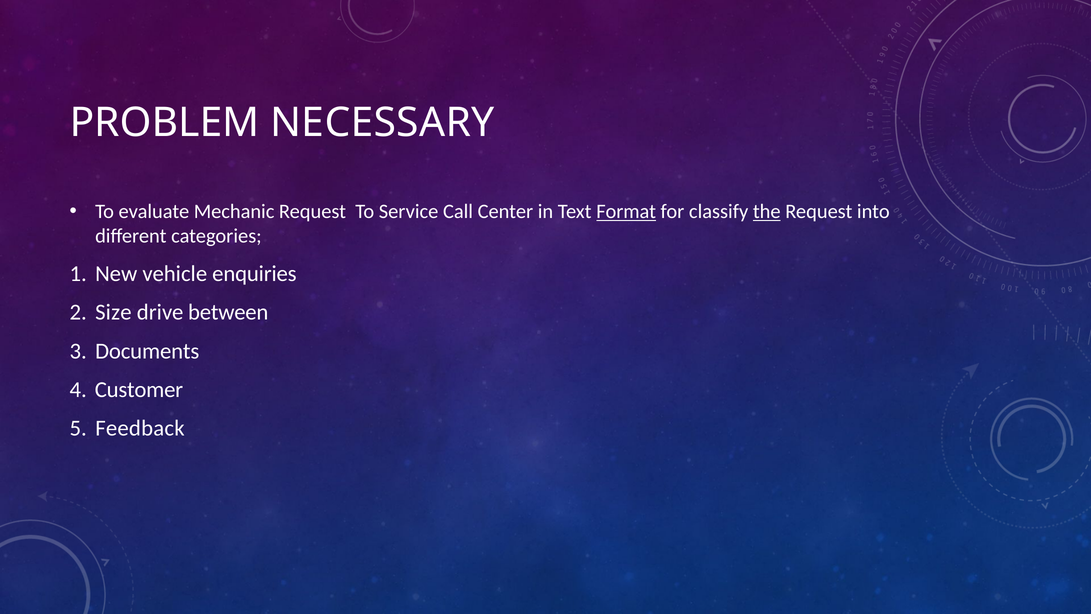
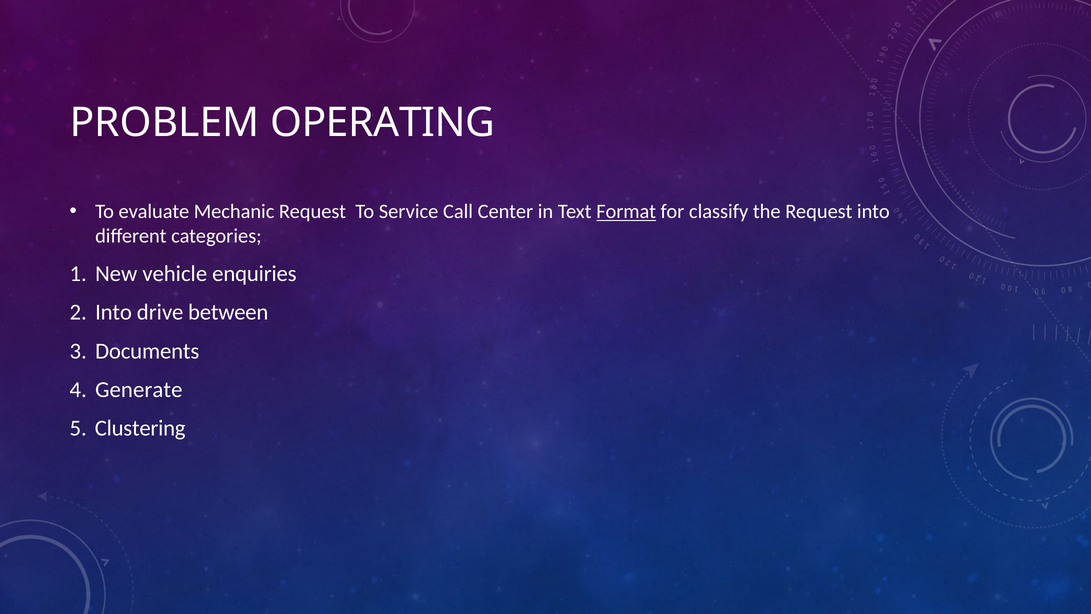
NECESSARY: NECESSARY -> OPERATING
the underline: present -> none
Size at (113, 312): Size -> Into
Customer: Customer -> Generate
Feedback: Feedback -> Clustering
